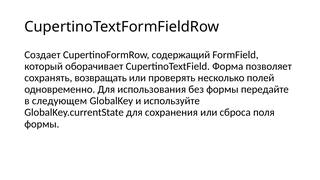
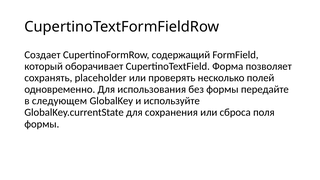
возвращать: возвращать -> placeholder
